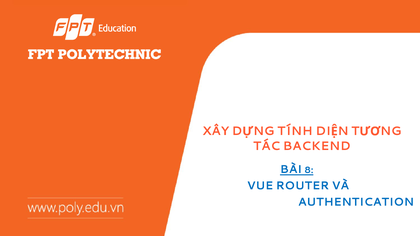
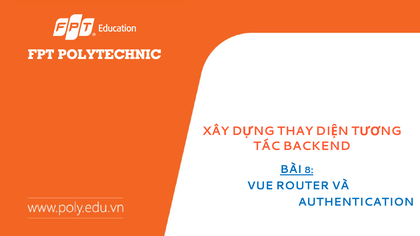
TÍNH: TÍNH -> THAY
